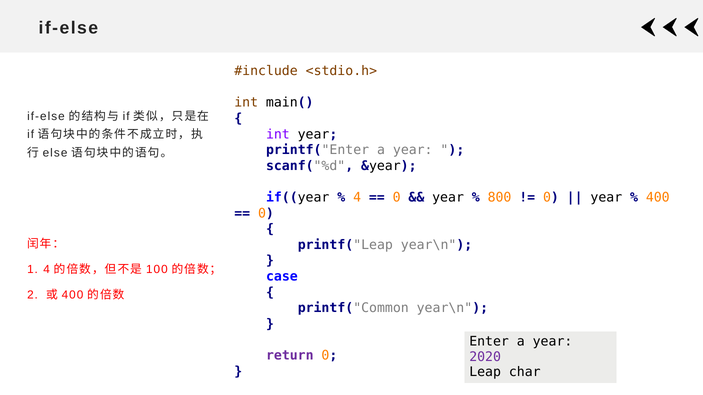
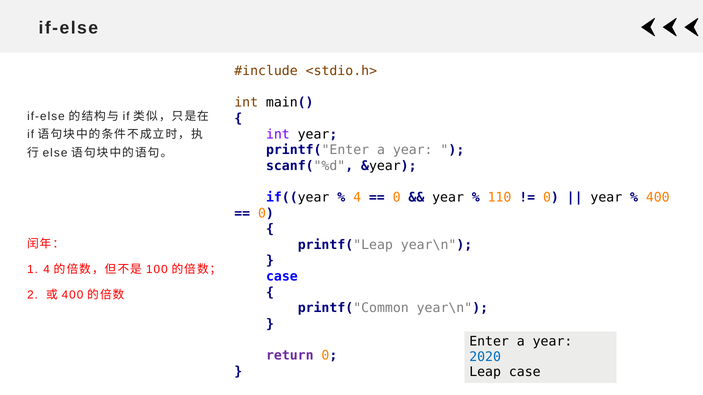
800: 800 -> 110
2020 colour: purple -> blue
Leap char: char -> case
